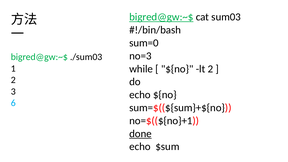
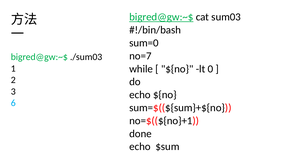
no=3: no=3 -> no=7
lt 2: 2 -> 0
done underline: present -> none
